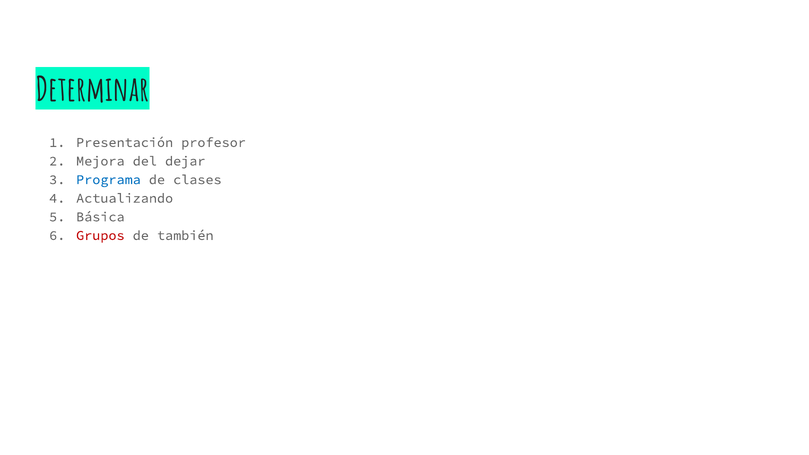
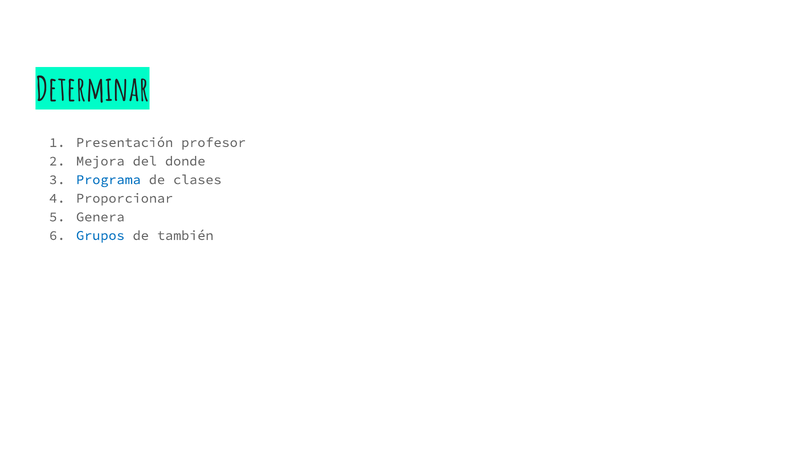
dejar: dejar -> donde
Actualizando: Actualizando -> Proporcionar
Básica: Básica -> Genera
Grupos colour: red -> blue
